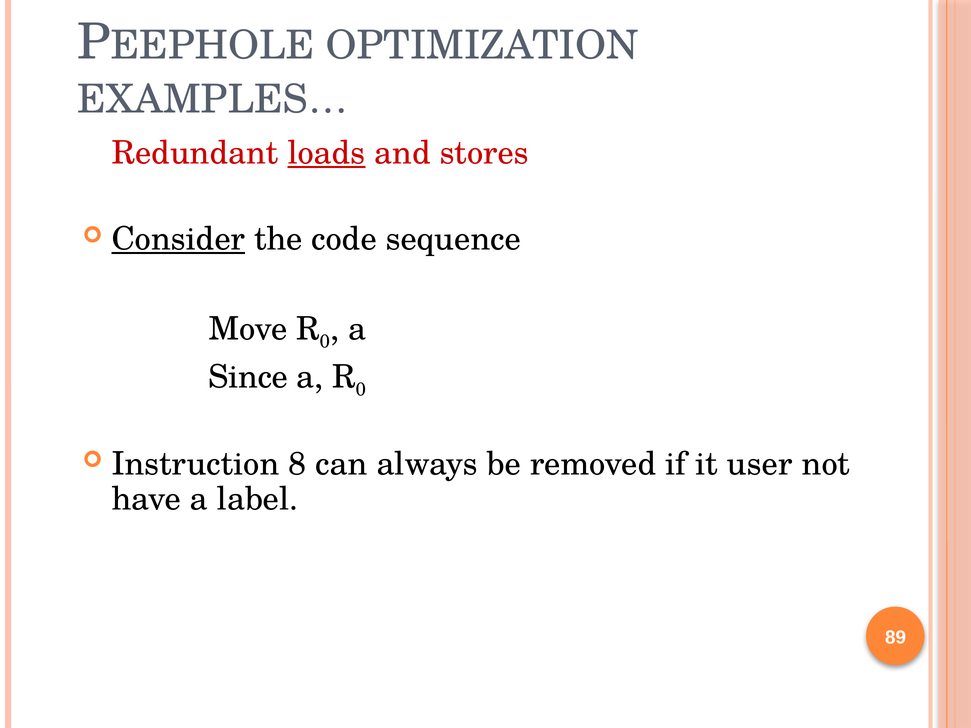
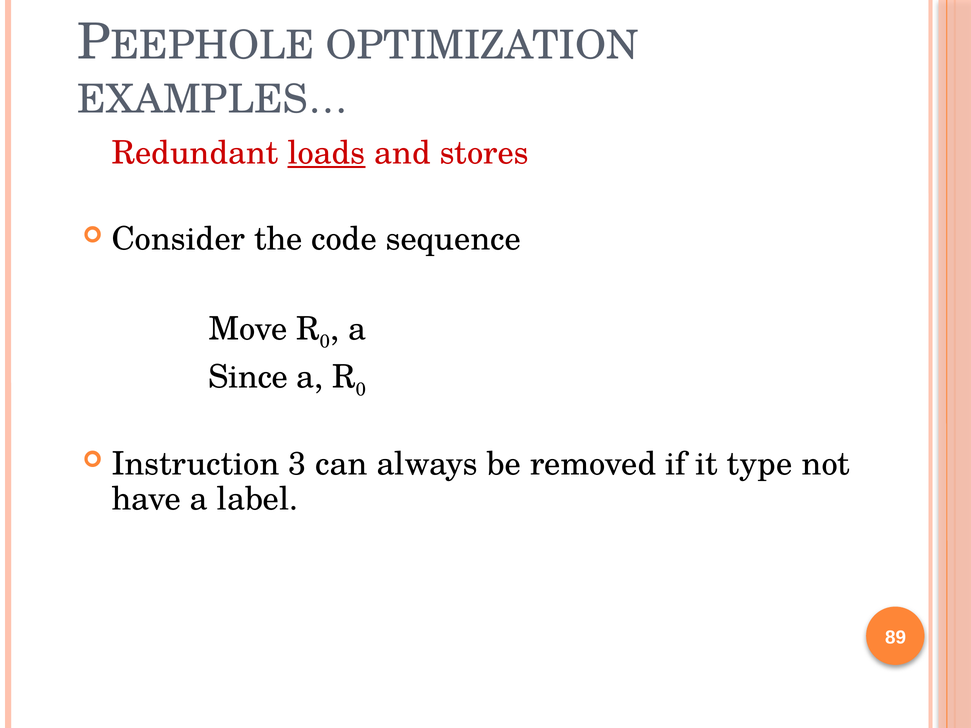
Consider underline: present -> none
8: 8 -> 3
user: user -> type
